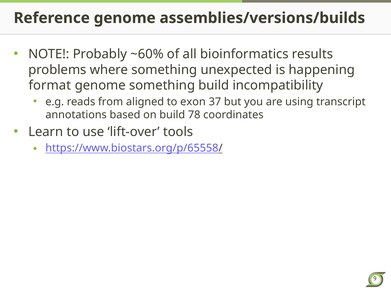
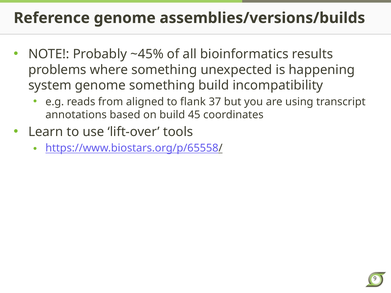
~60%: ~60% -> ~45%
format: format -> system
exon: exon -> flank
78: 78 -> 45
